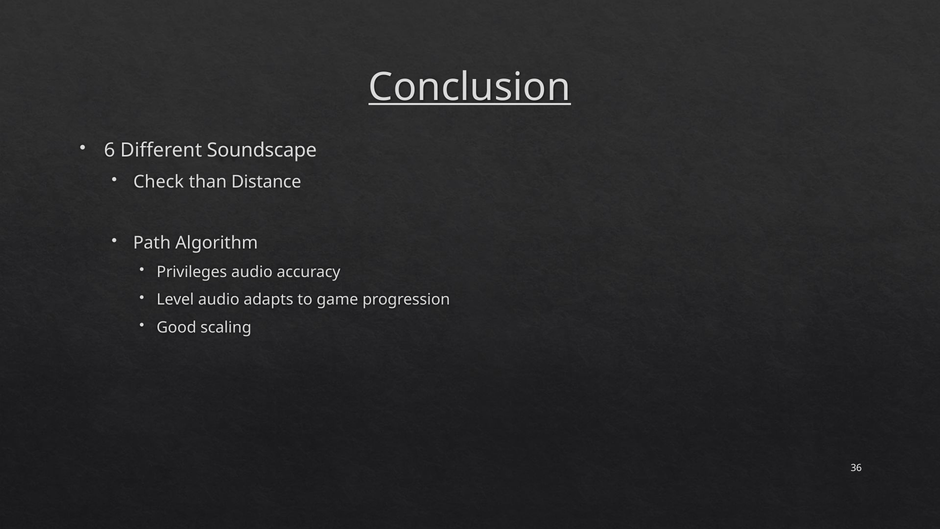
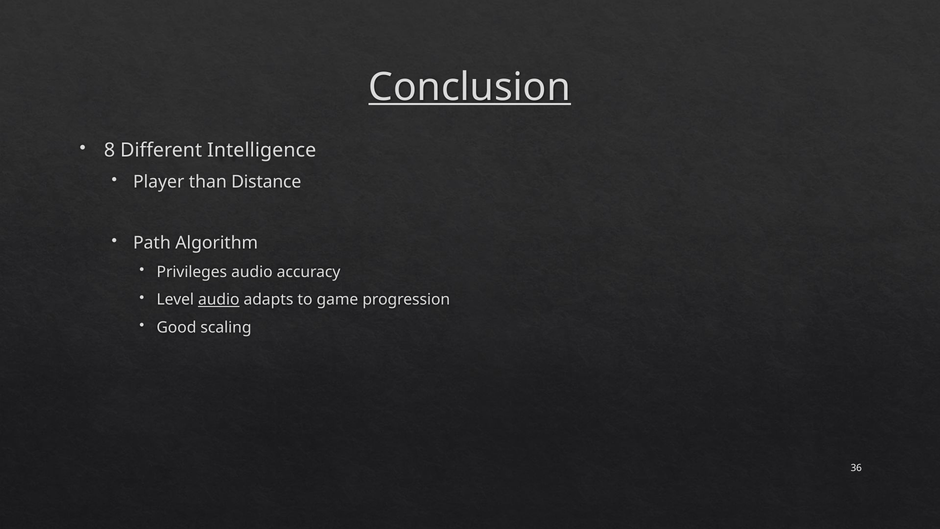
6: 6 -> 8
Soundscape: Soundscape -> Intelligence
Check: Check -> Player
audio at (219, 300) underline: none -> present
